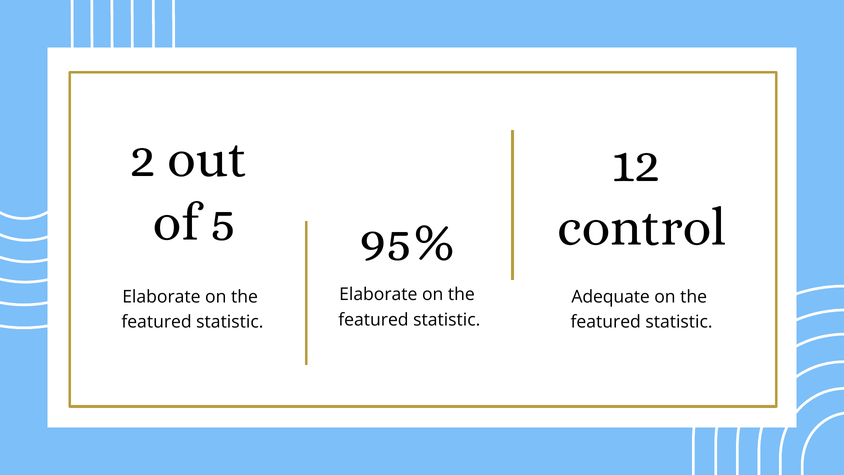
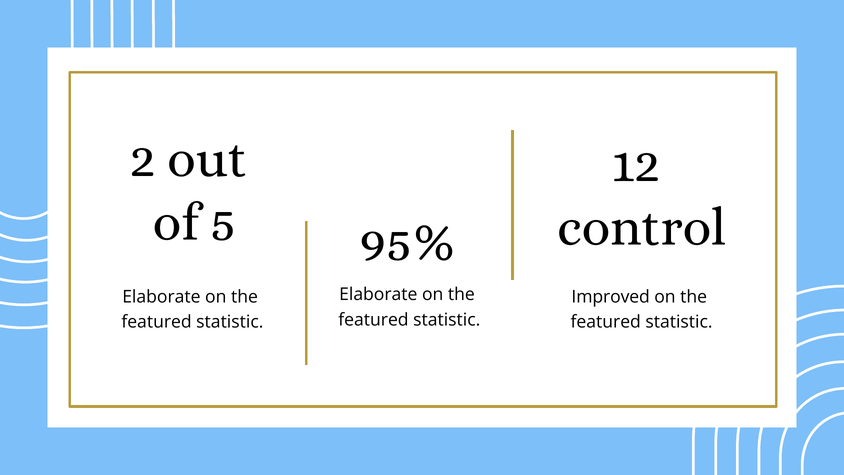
Adequate: Adequate -> Improved
